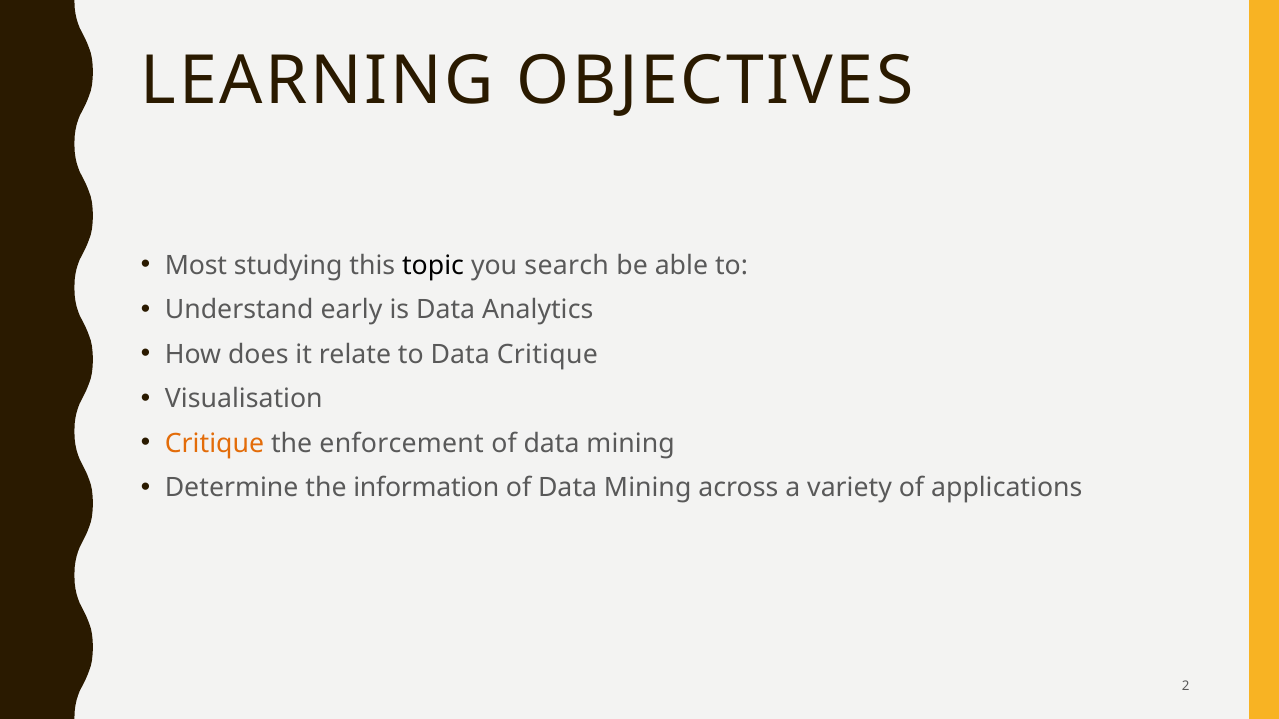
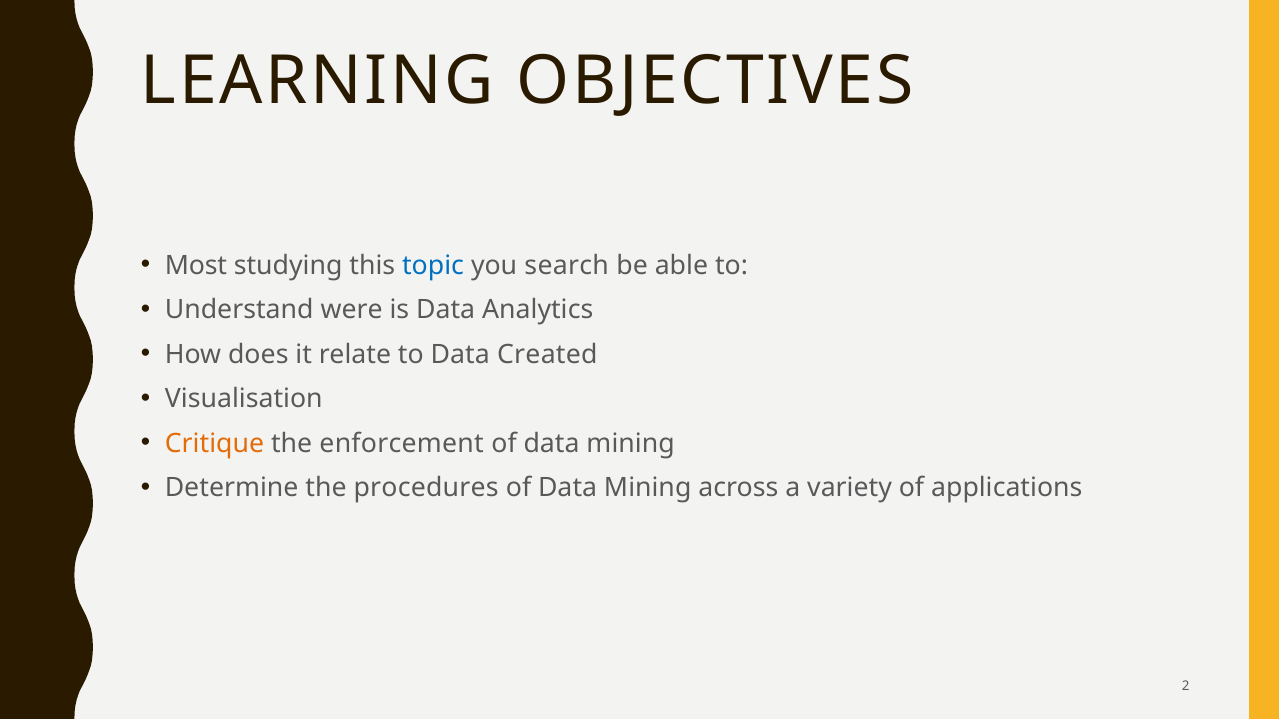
topic colour: black -> blue
early: early -> were
Data Critique: Critique -> Created
information: information -> procedures
